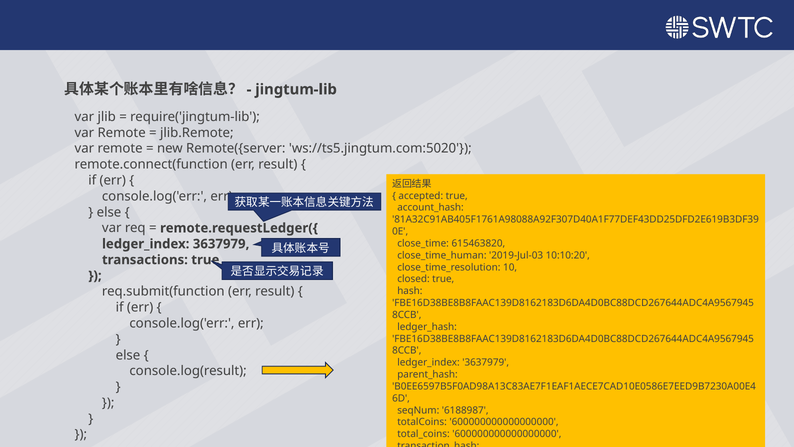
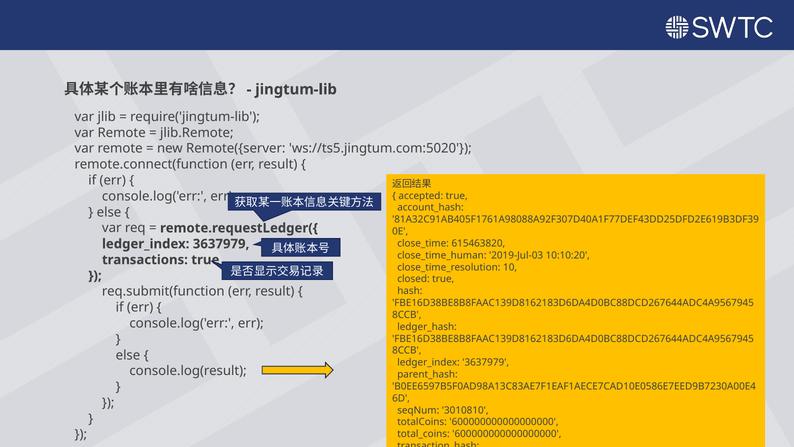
6188987: 6188987 -> 3010810
